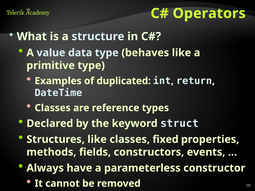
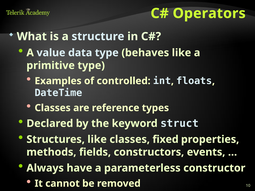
duplicated: duplicated -> controlled
return: return -> floats
